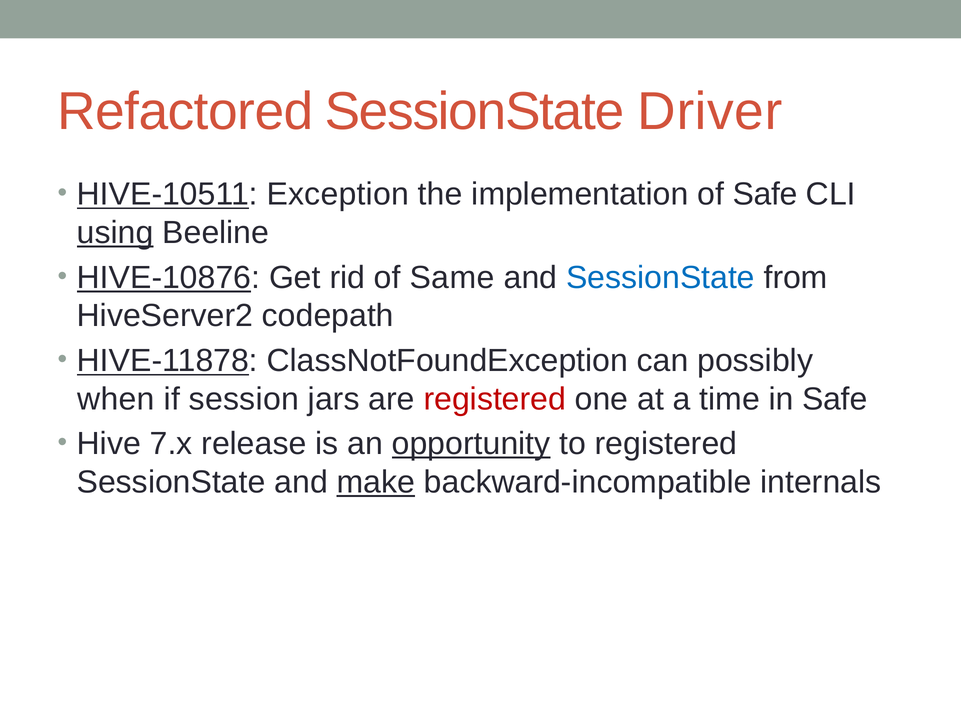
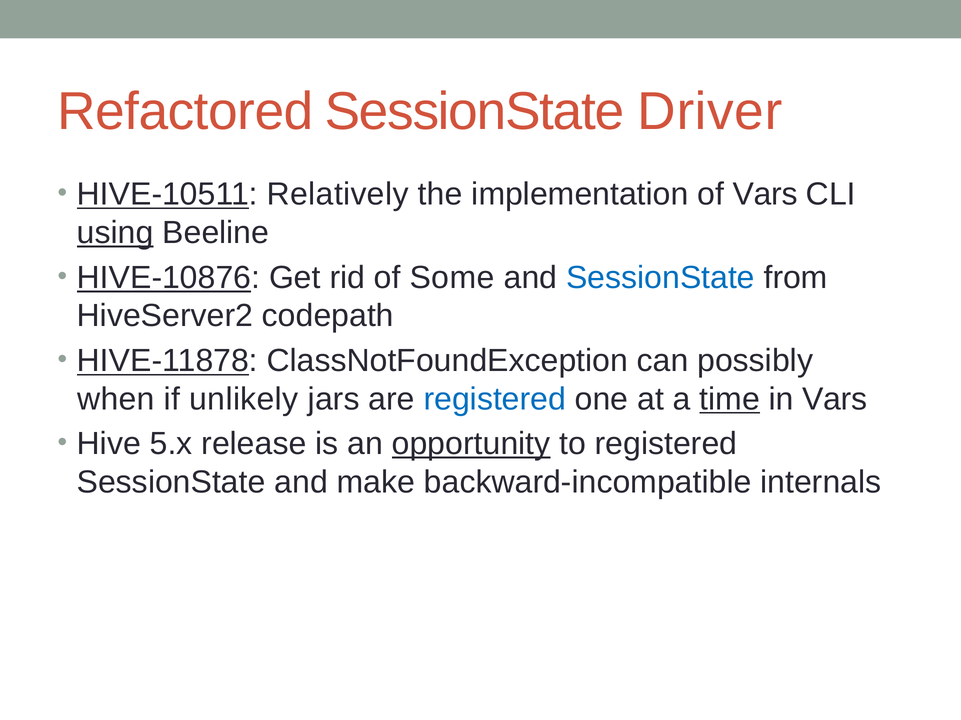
Exception: Exception -> Relatively
of Safe: Safe -> Vars
Same: Same -> Some
session: session -> unlikely
registered at (495, 399) colour: red -> blue
time underline: none -> present
in Safe: Safe -> Vars
7.x: 7.x -> 5.x
make underline: present -> none
